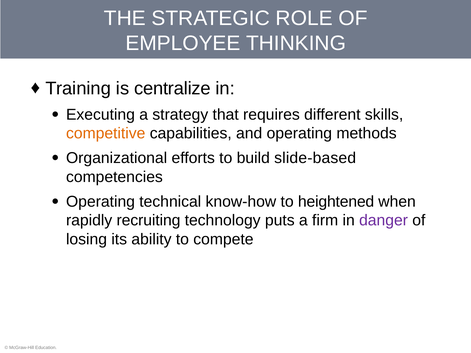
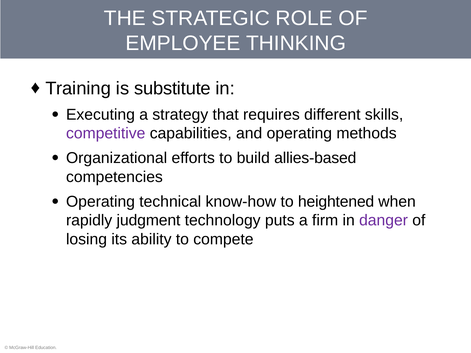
centralize: centralize -> substitute
competitive colour: orange -> purple
slide-based: slide-based -> allies-based
recruiting: recruiting -> judgment
